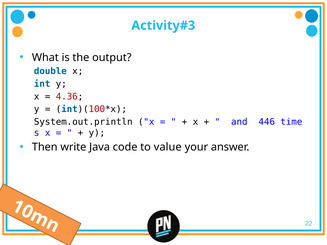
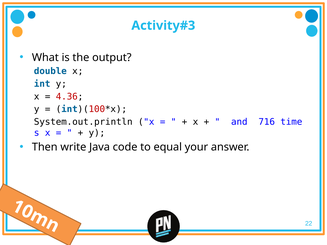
446: 446 -> 716
value: value -> equal
